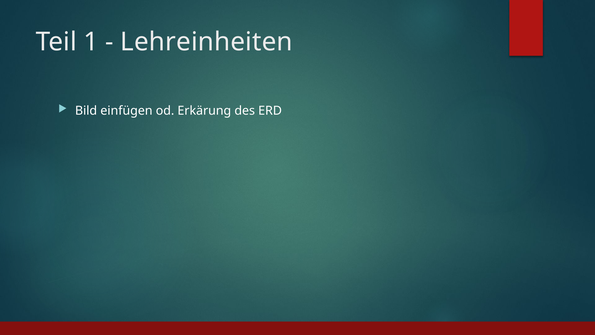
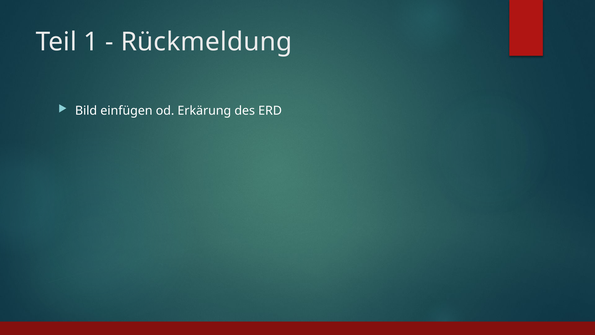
Lehreinheiten: Lehreinheiten -> Rückmeldung
